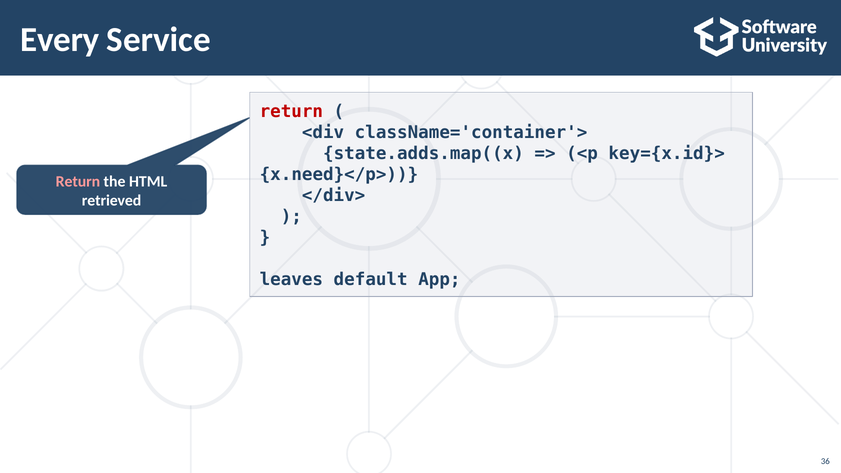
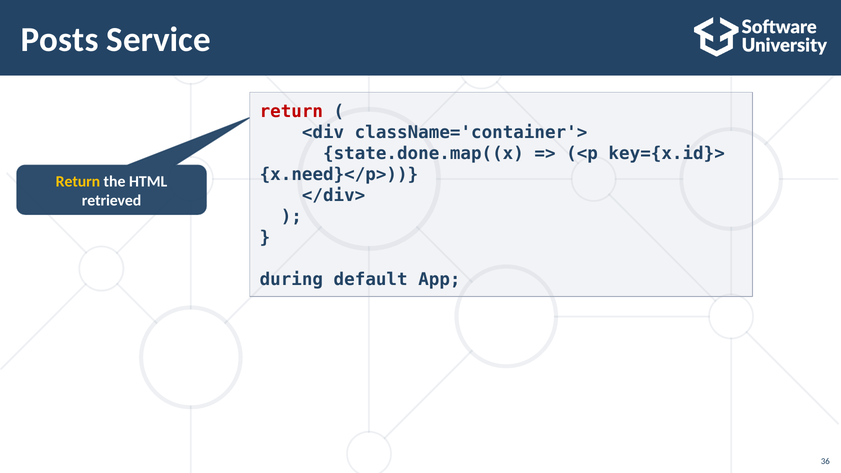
Every: Every -> Posts
state.adds.map((x: state.adds.map((x -> state.done.map((x
Return at (78, 181) colour: pink -> yellow
leaves: leaves -> during
